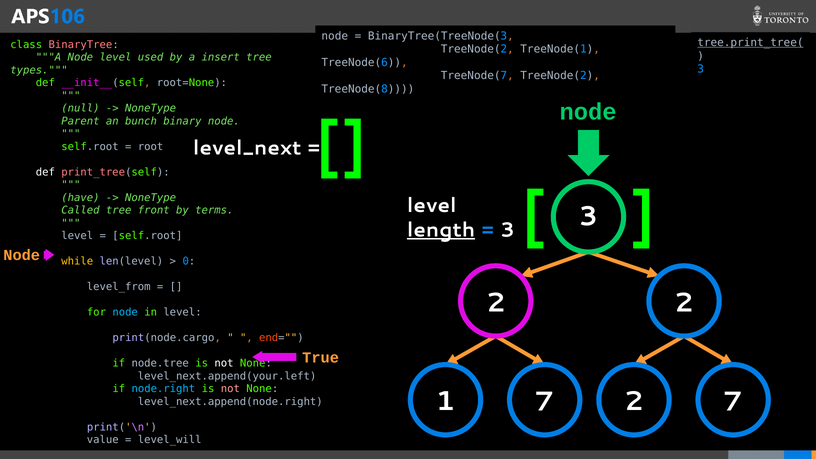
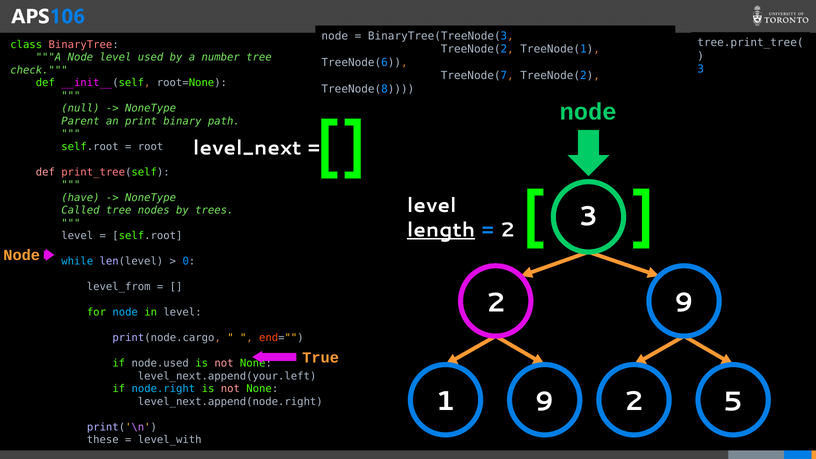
tree.print_tree( underline: present -> none
insert: insert -> number
types: types -> check
bunch: bunch -> print
binary node: node -> path
def at (45, 172) colour: white -> pink
front: front -> nodes
terms: terms -> trees
3 at (507, 230): 3 -> 2
while colour: yellow -> light blue
2 2: 2 -> 9
node.tree: node.tree -> node.used
not at (224, 363) colour: white -> pink
1 7: 7 -> 9
7 at (733, 402): 7 -> 5
value: value -> these
level_will: level_will -> level_with
